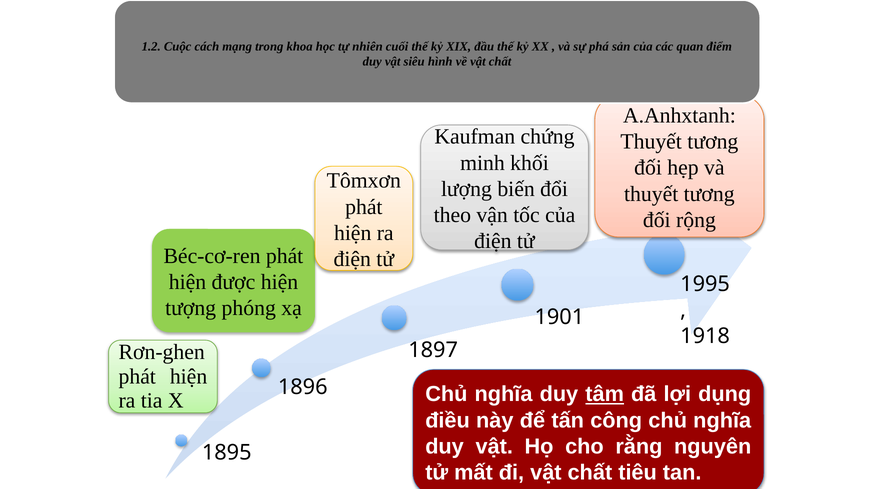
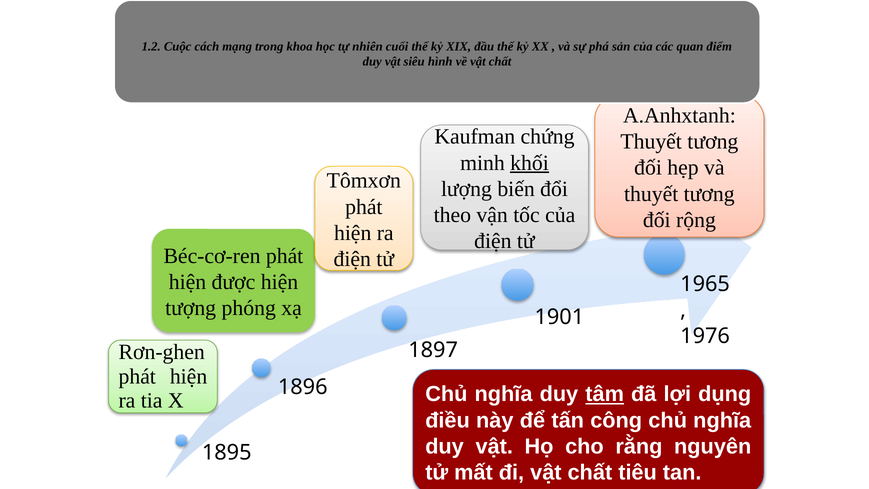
khối underline: none -> present
1995: 1995 -> 1965
1918: 1918 -> 1976
